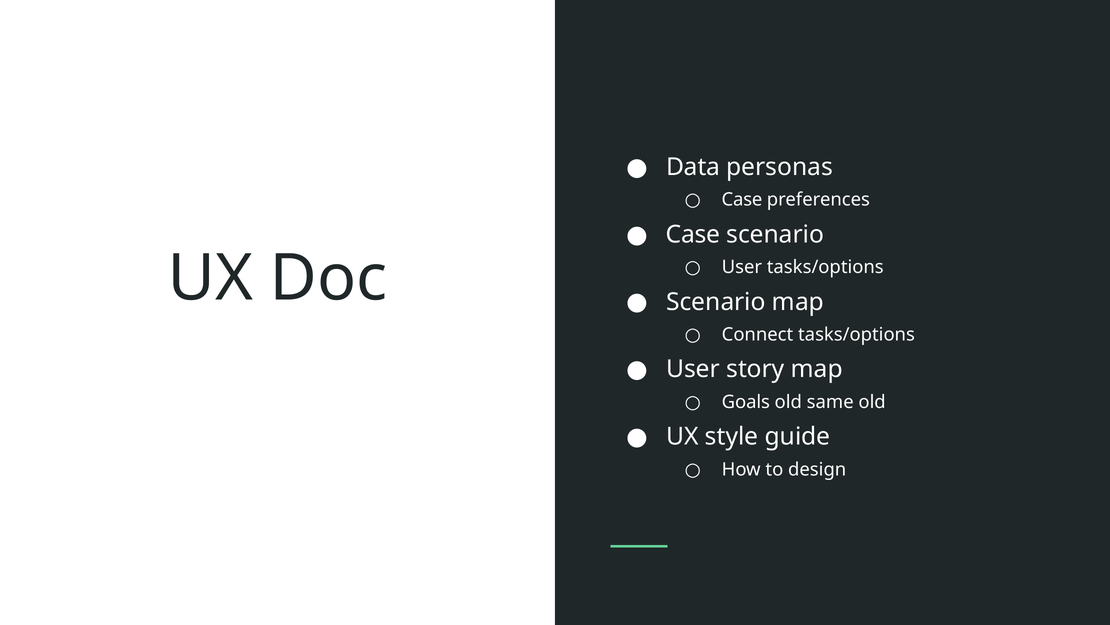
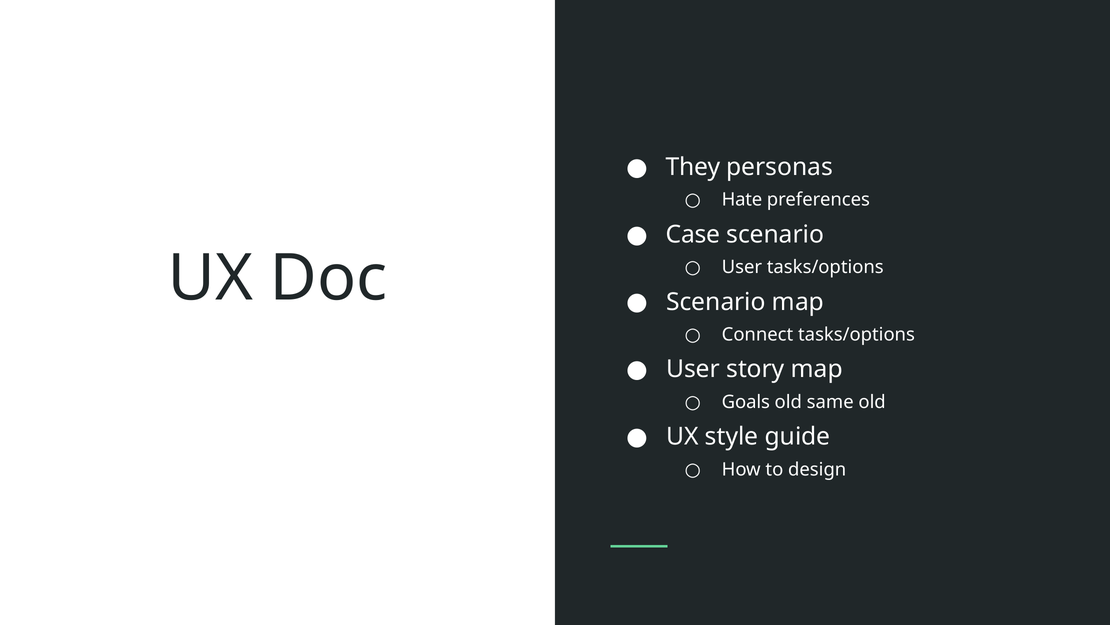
Data: Data -> They
Case at (742, 200): Case -> Hate
